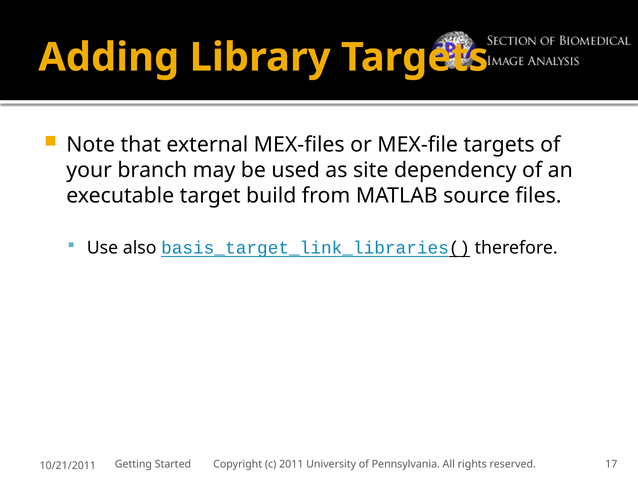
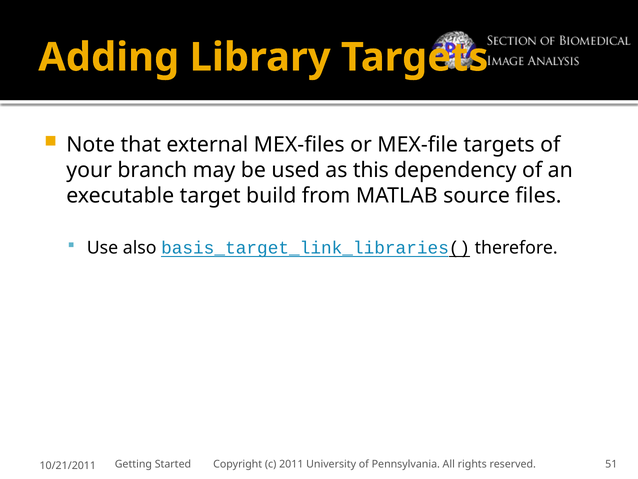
site: site -> this
17: 17 -> 51
